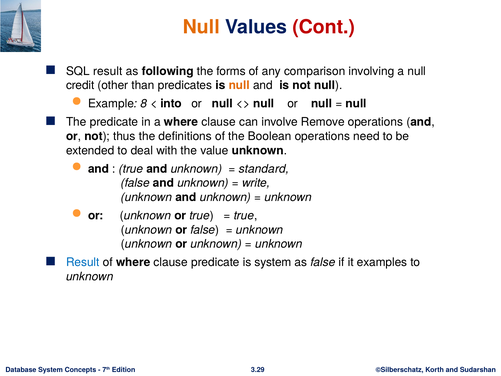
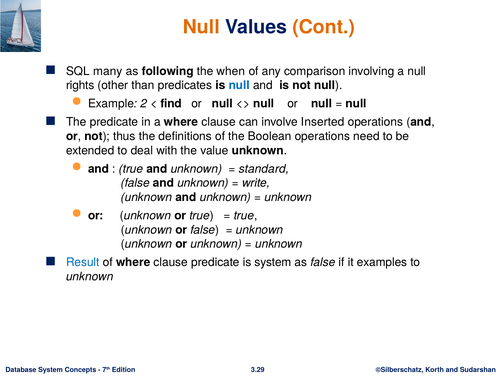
Cont colour: red -> orange
SQL result: result -> many
forms: forms -> when
credit: credit -> rights
null at (239, 85) colour: orange -> blue
8: 8 -> 2
into: into -> find
Remove: Remove -> Inserted
